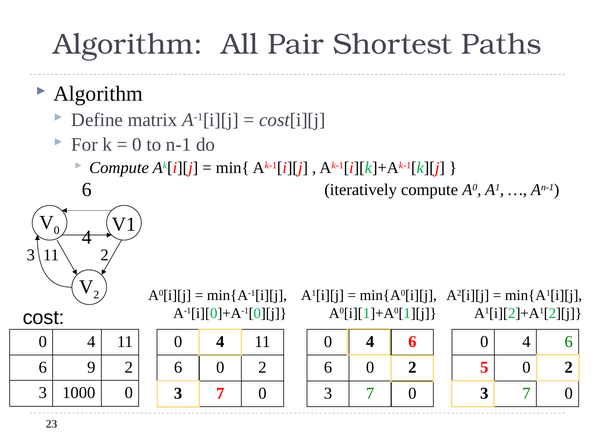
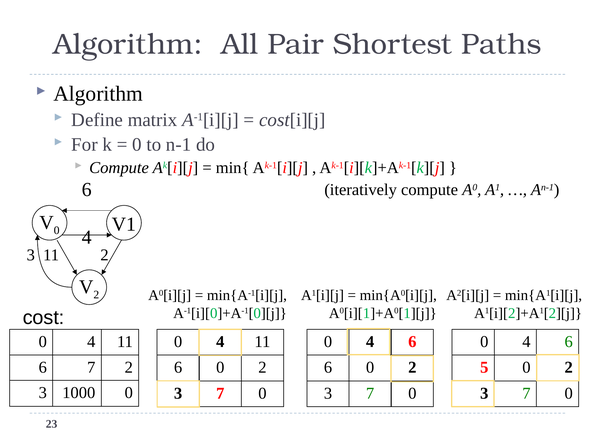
6 9: 9 -> 7
